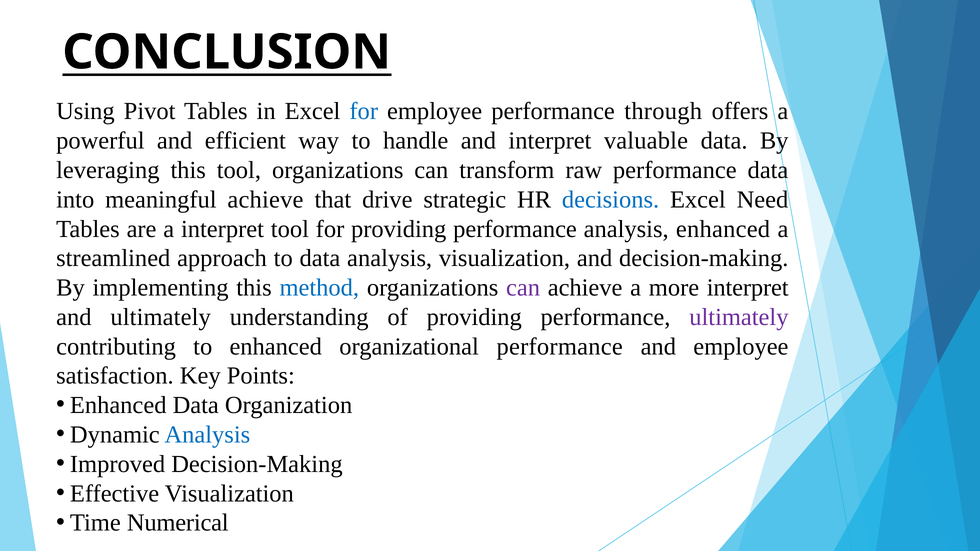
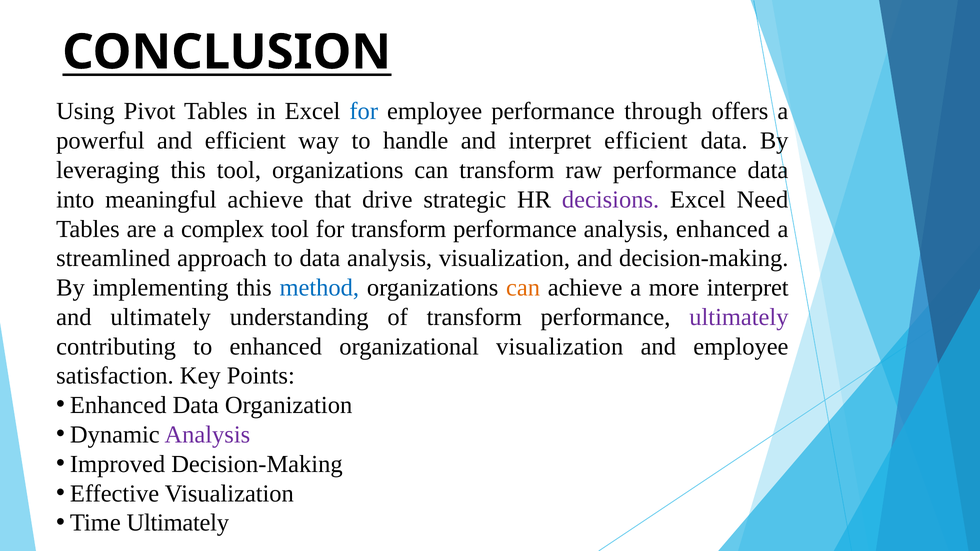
interpret valuable: valuable -> efficient
decisions colour: blue -> purple
a interpret: interpret -> complex
for providing: providing -> transform
can at (523, 288) colour: purple -> orange
of providing: providing -> transform
organizational performance: performance -> visualization
Analysis at (207, 435) colour: blue -> purple
Time Numerical: Numerical -> Ultimately
